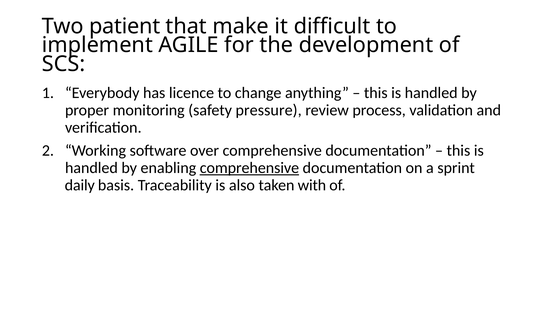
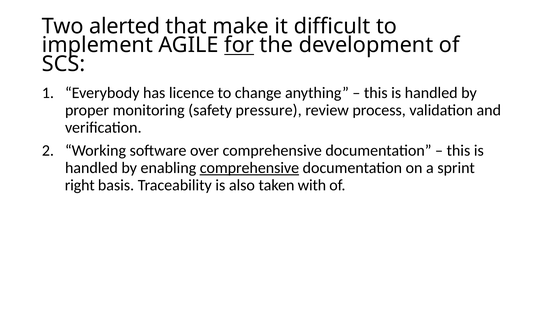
patient: patient -> alerted
for underline: none -> present
daily: daily -> right
